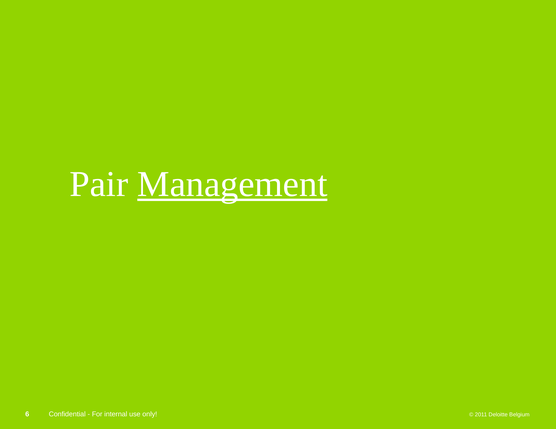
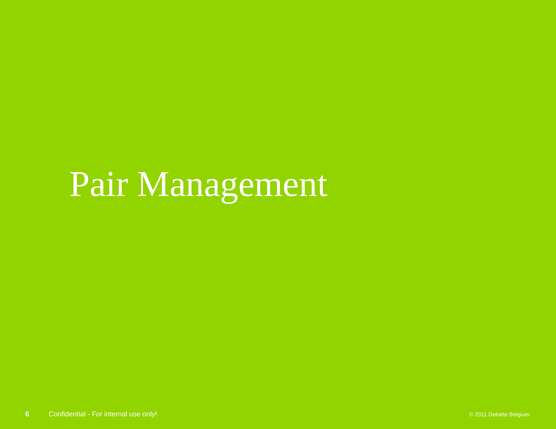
Management underline: present -> none
